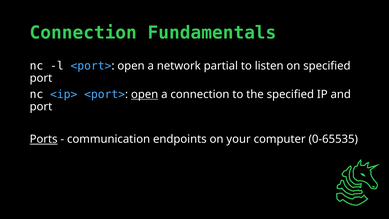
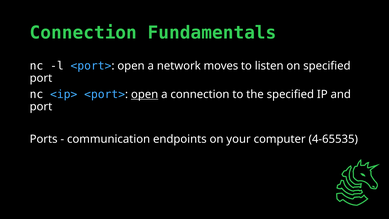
partial: partial -> moves
Ports underline: present -> none
0-65535: 0-65535 -> 4-65535
